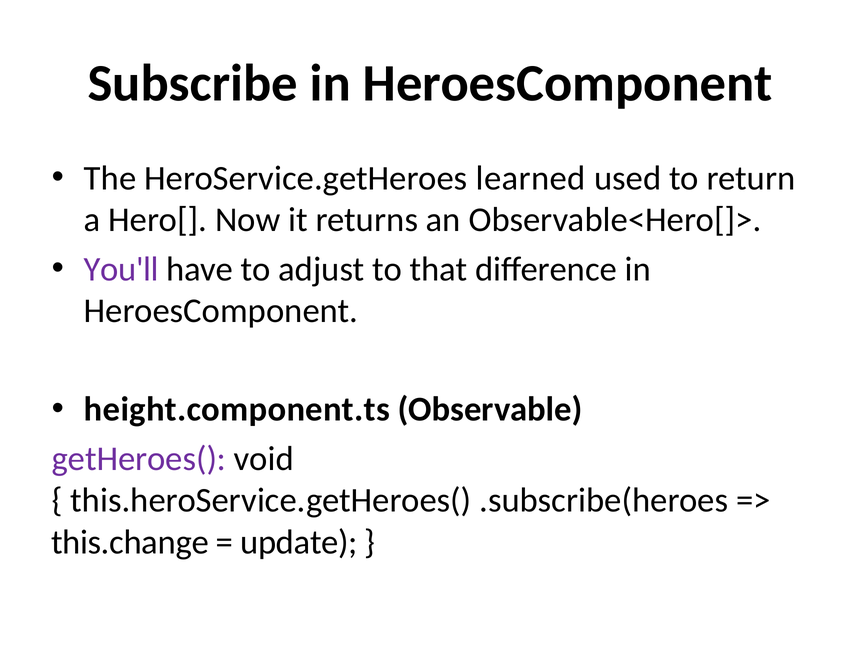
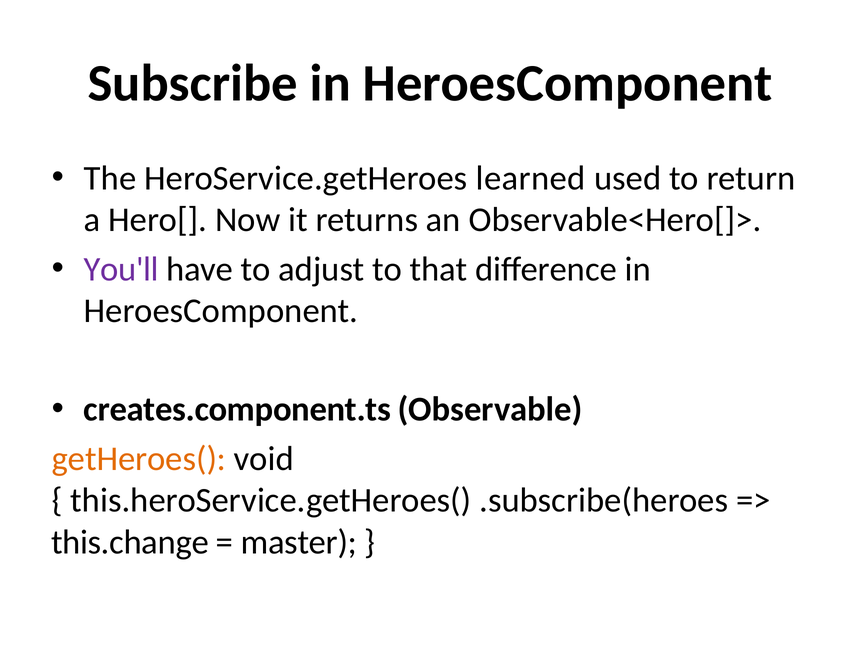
height.component.ts: height.component.ts -> creates.component.ts
getHeroes( colour: purple -> orange
update: update -> master
